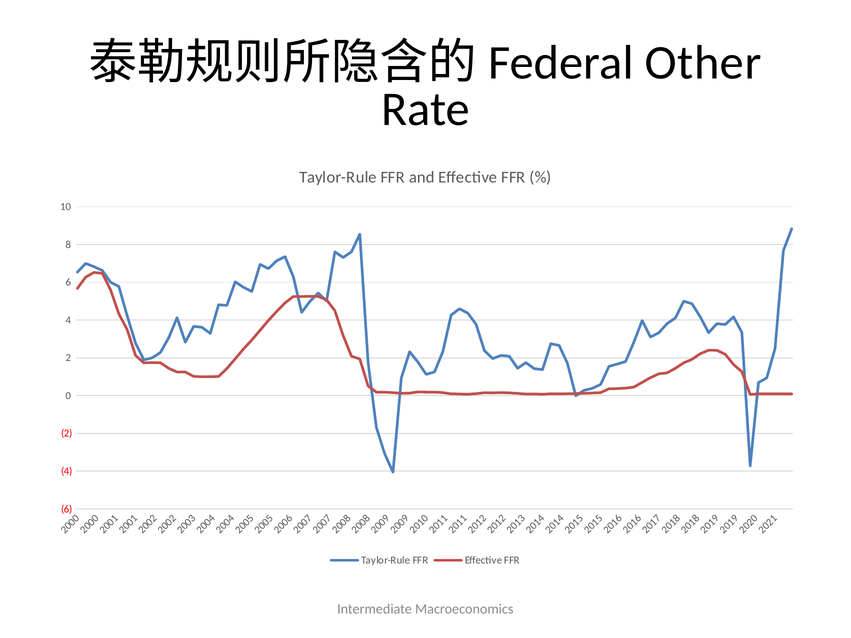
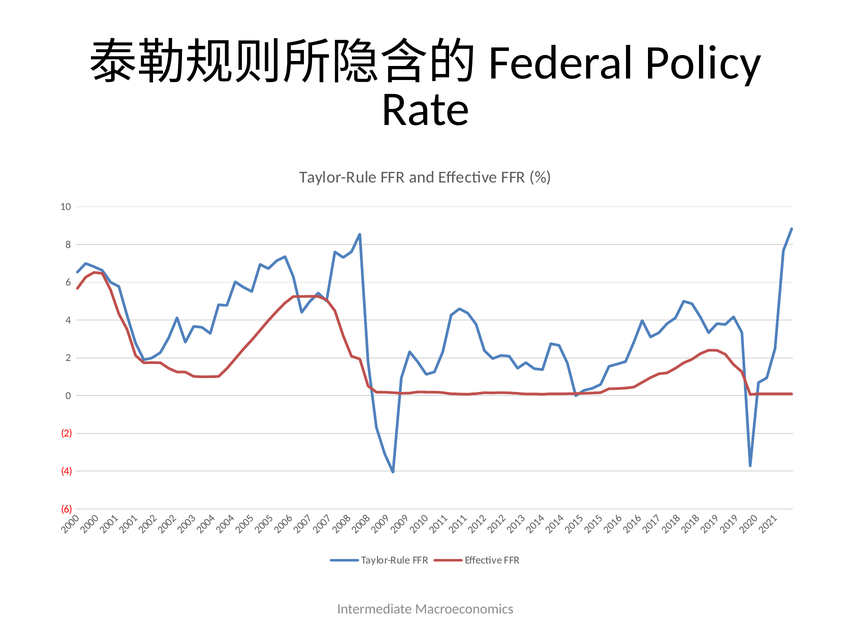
Other: Other -> Policy
